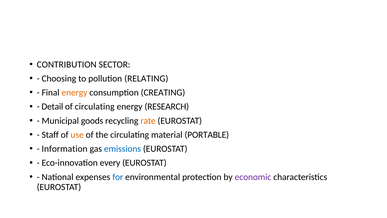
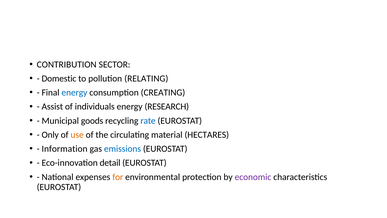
Choosing: Choosing -> Domestic
energy at (74, 92) colour: orange -> blue
Detail: Detail -> Assist
of circulating: circulating -> individuals
rate colour: orange -> blue
Staff: Staff -> Only
PORTABLE: PORTABLE -> HECTARES
every: every -> detail
for colour: blue -> orange
